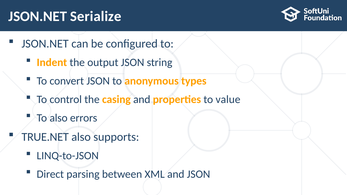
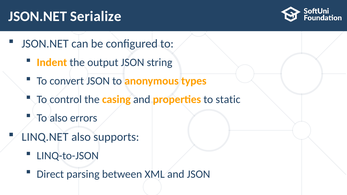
value: value -> static
TRUE.NET: TRUE.NET -> LINQ.NET
